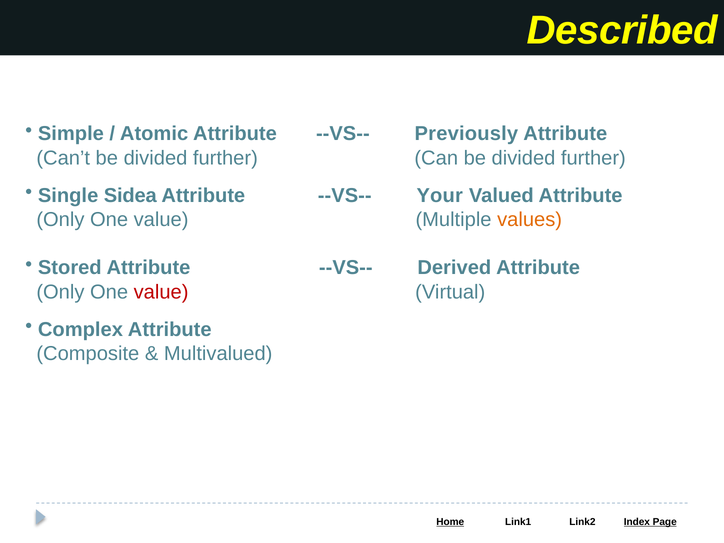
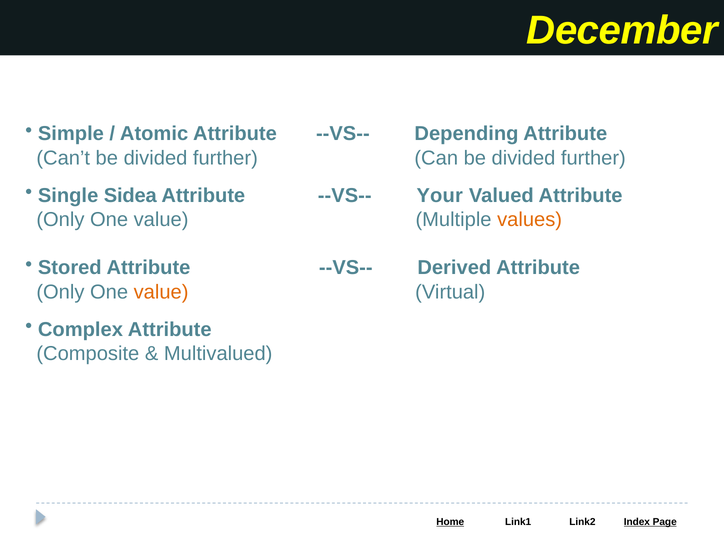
Described: Described -> December
Previously: Previously -> Depending
value at (161, 292) colour: red -> orange
